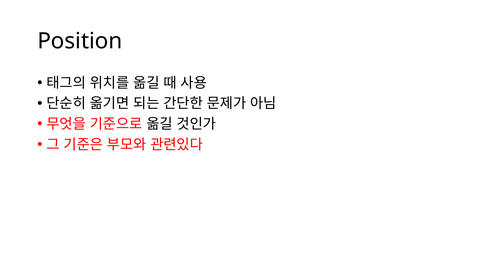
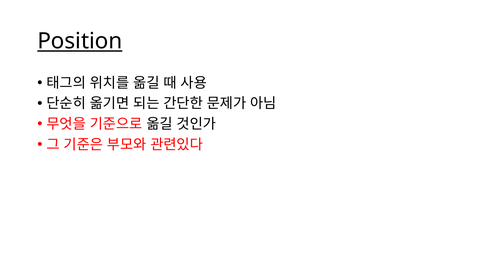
Position underline: none -> present
